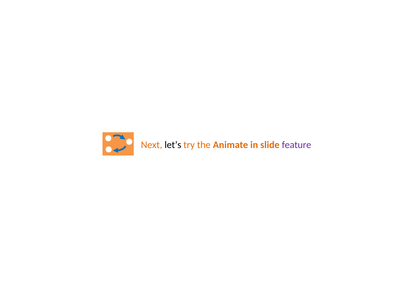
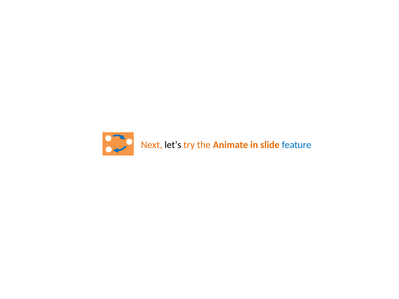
feature colour: purple -> blue
